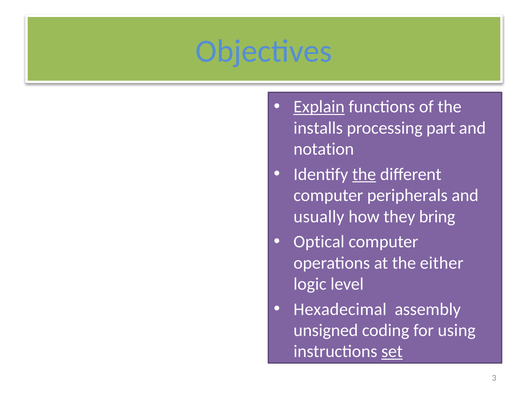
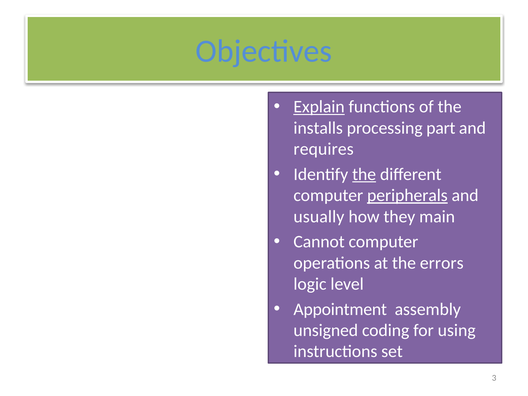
notation: notation -> requires
peripherals underline: none -> present
bring: bring -> main
Optical: Optical -> Cannot
either: either -> errors
Hexadecimal: Hexadecimal -> Appointment
set underline: present -> none
